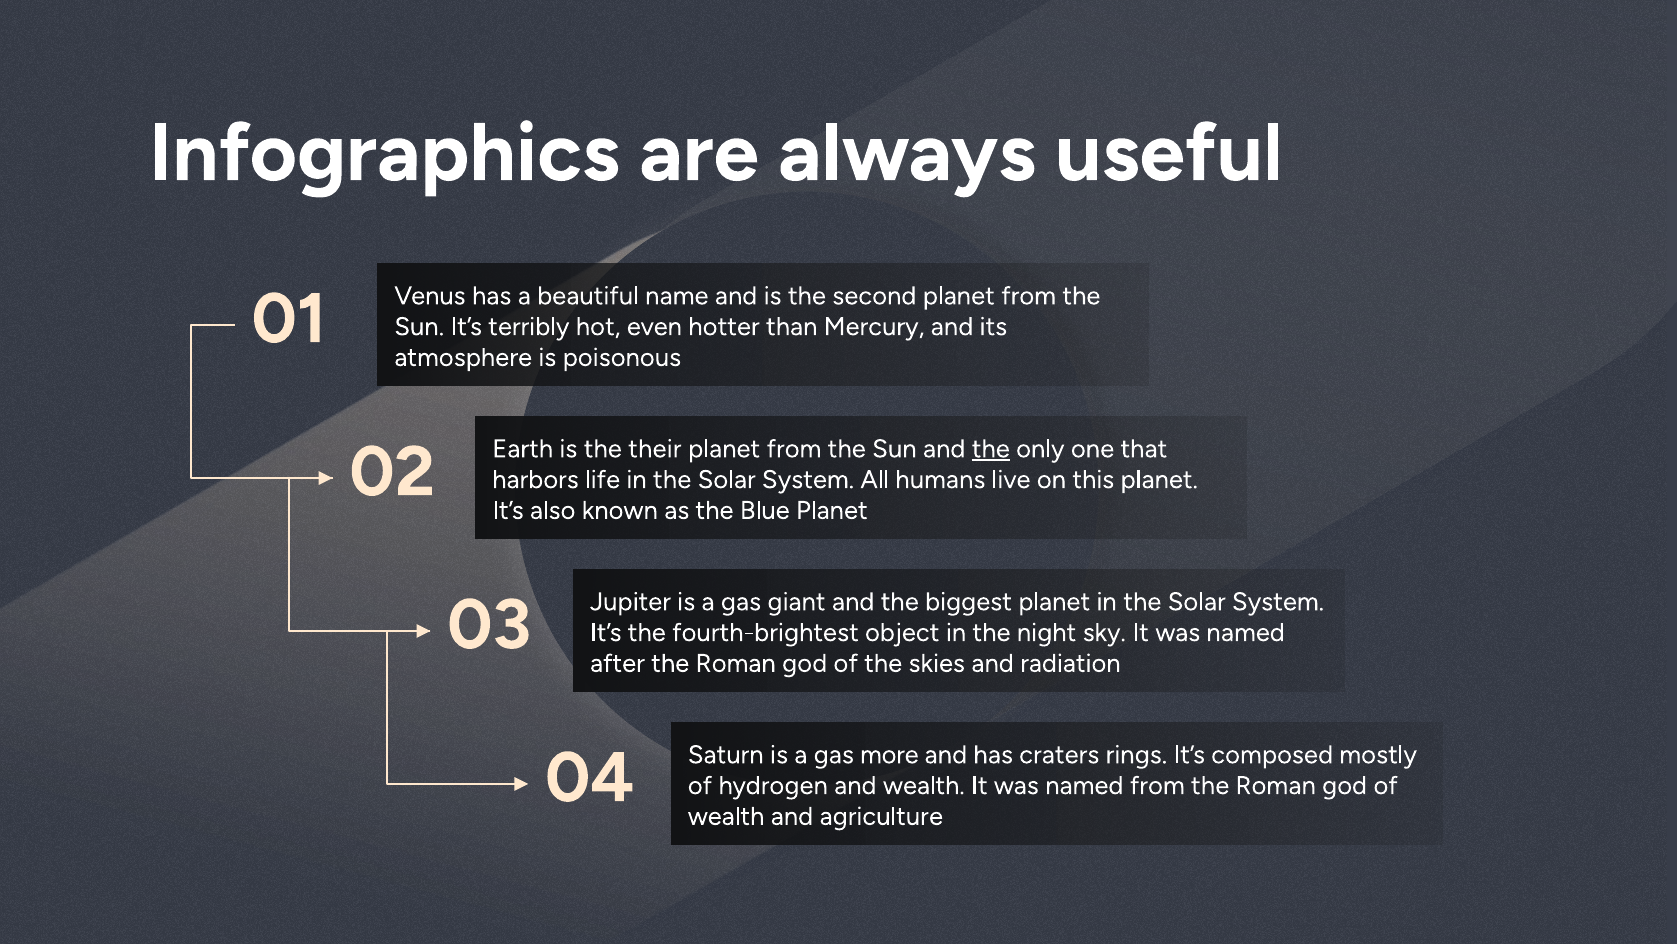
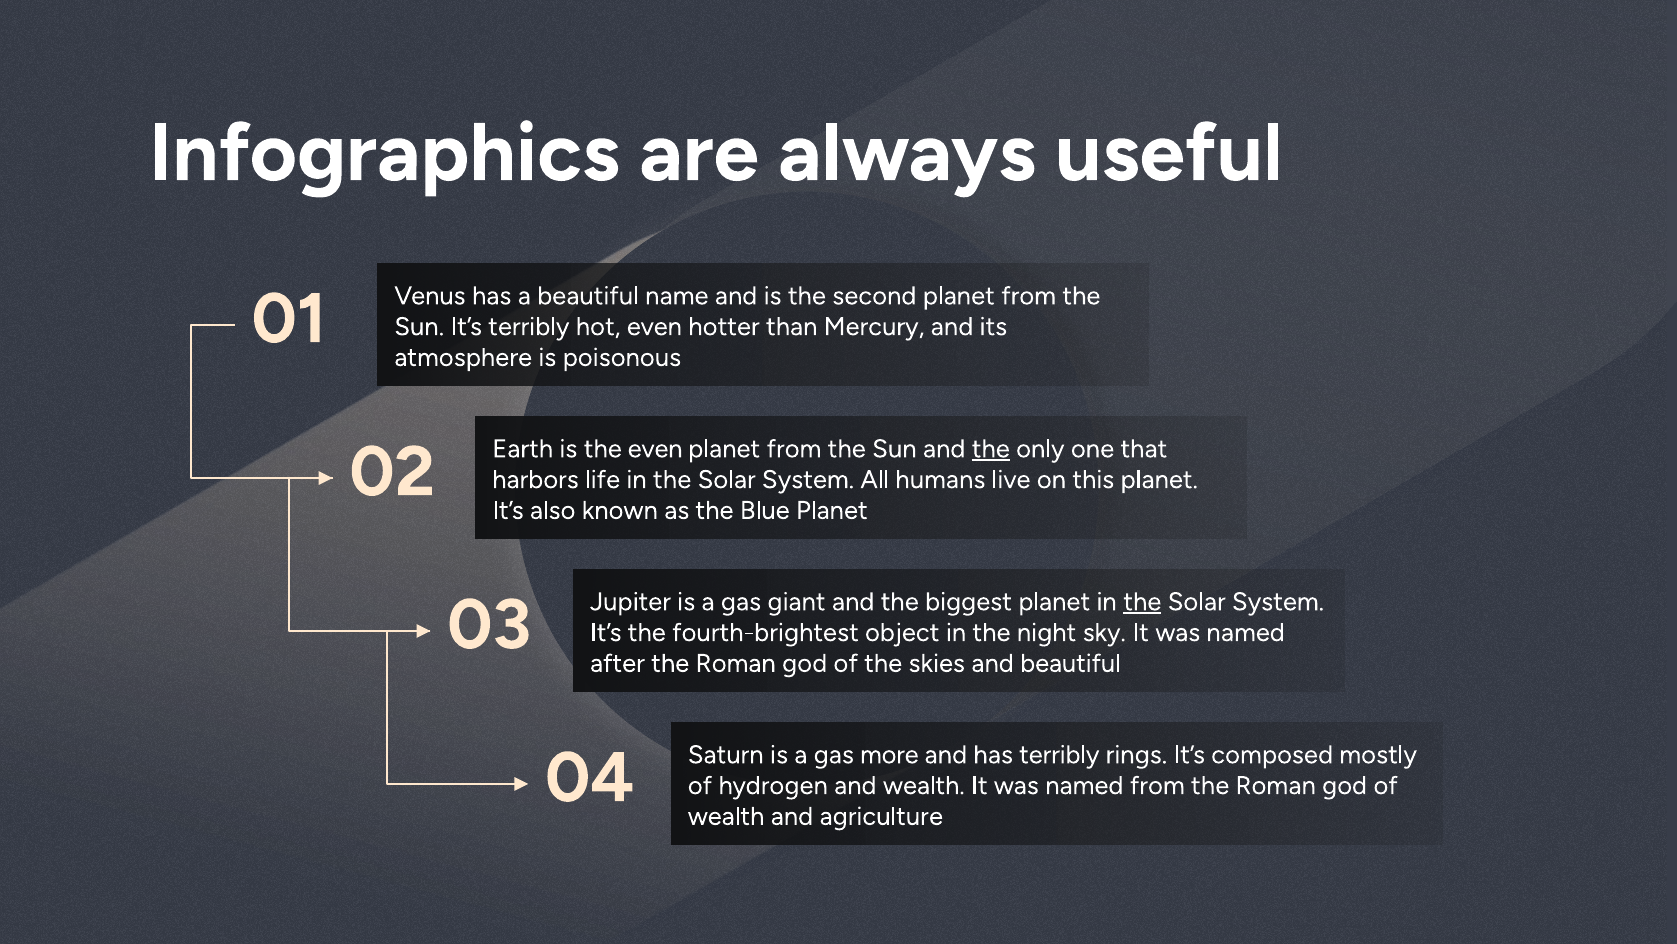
the their: their -> even
the at (1142, 601) underline: none -> present
and radiation: radiation -> beautiful
has craters: craters -> terribly
